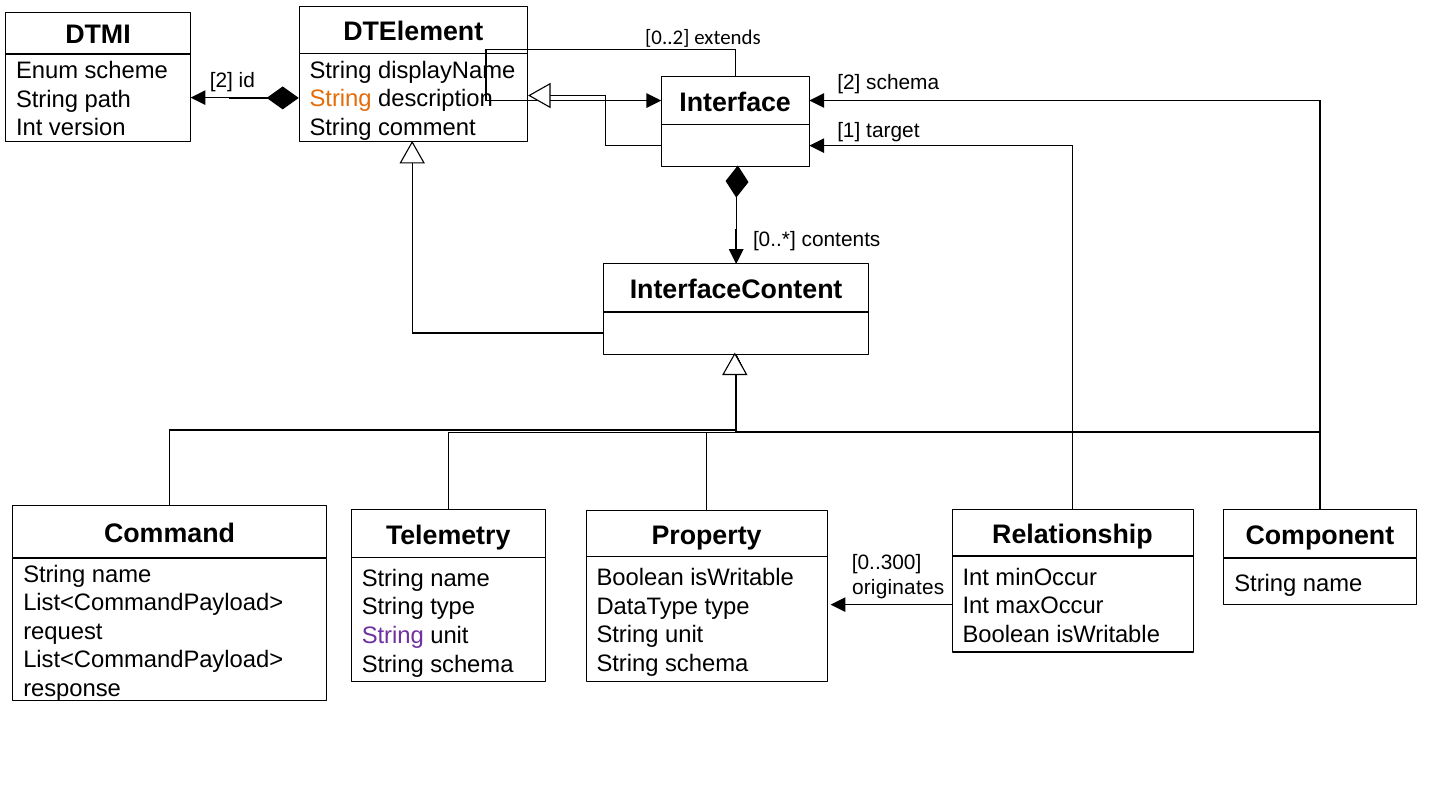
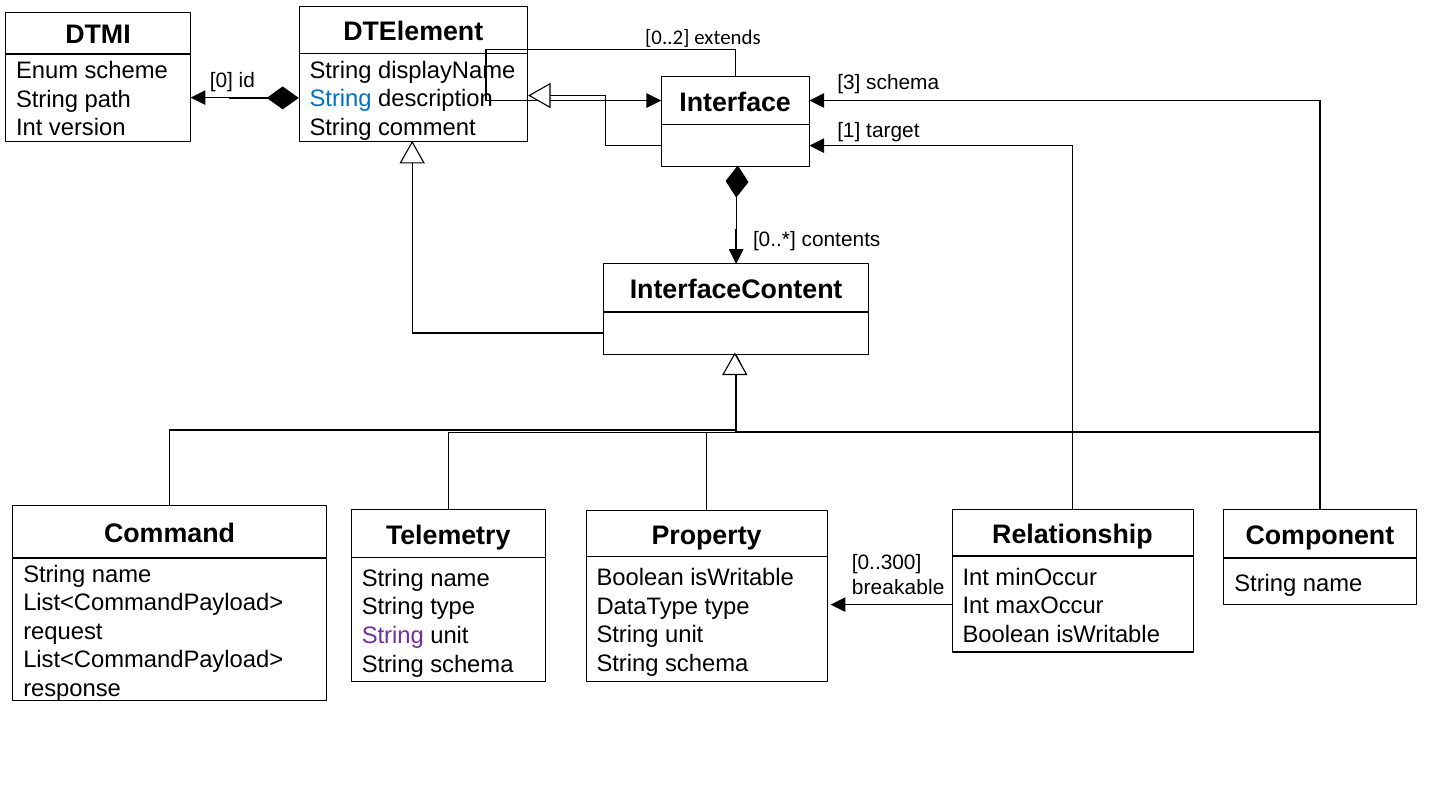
2 at (221, 81): 2 -> 0
2 at (849, 83): 2 -> 3
String at (341, 99) colour: orange -> blue
originates: originates -> breakable
